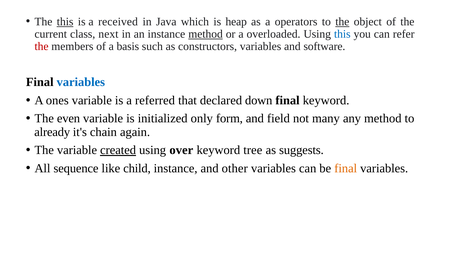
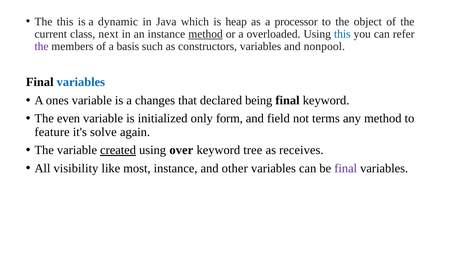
this at (65, 22) underline: present -> none
received: received -> dynamic
operators: operators -> processor
the at (342, 22) underline: present -> none
the at (42, 46) colour: red -> purple
software: software -> nonpool
referred: referred -> changes
down: down -> being
many: many -> terms
already: already -> feature
chain: chain -> solve
suggests: suggests -> receives
sequence: sequence -> visibility
child: child -> most
final at (346, 168) colour: orange -> purple
